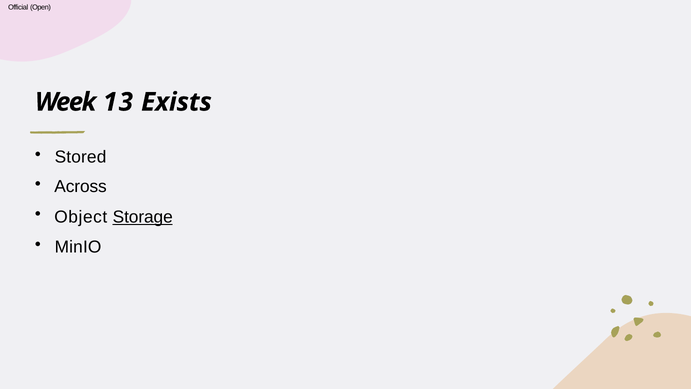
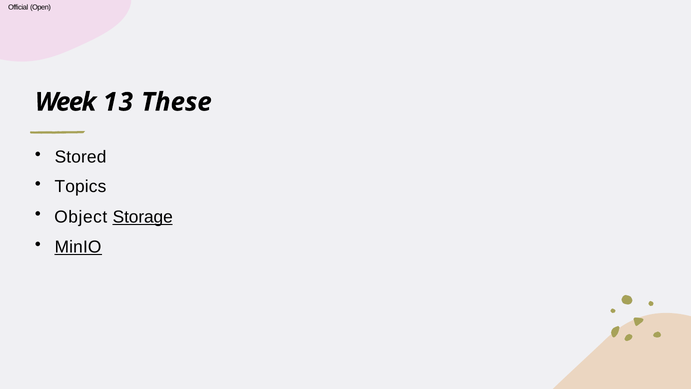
Exists: Exists -> These
Across: Across -> Topics
MinIO underline: none -> present
